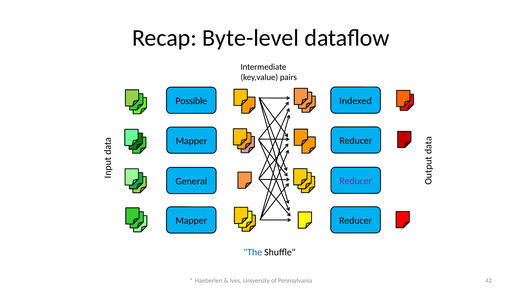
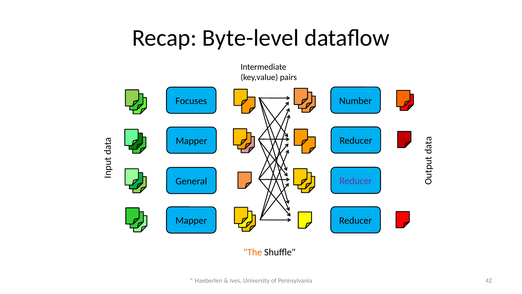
Indexed: Indexed -> Number
Possible: Possible -> Focuses
The colour: blue -> orange
